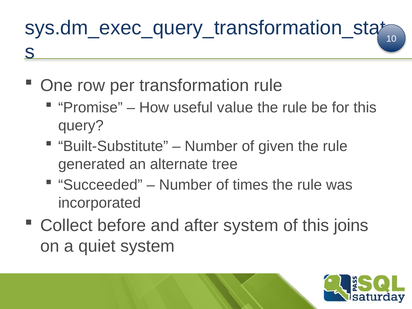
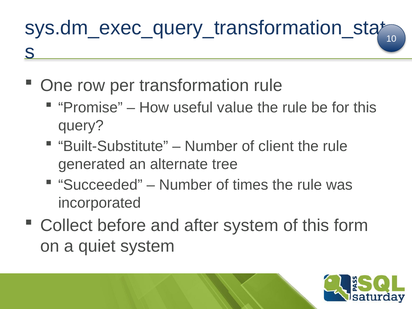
given: given -> client
joins: joins -> form
